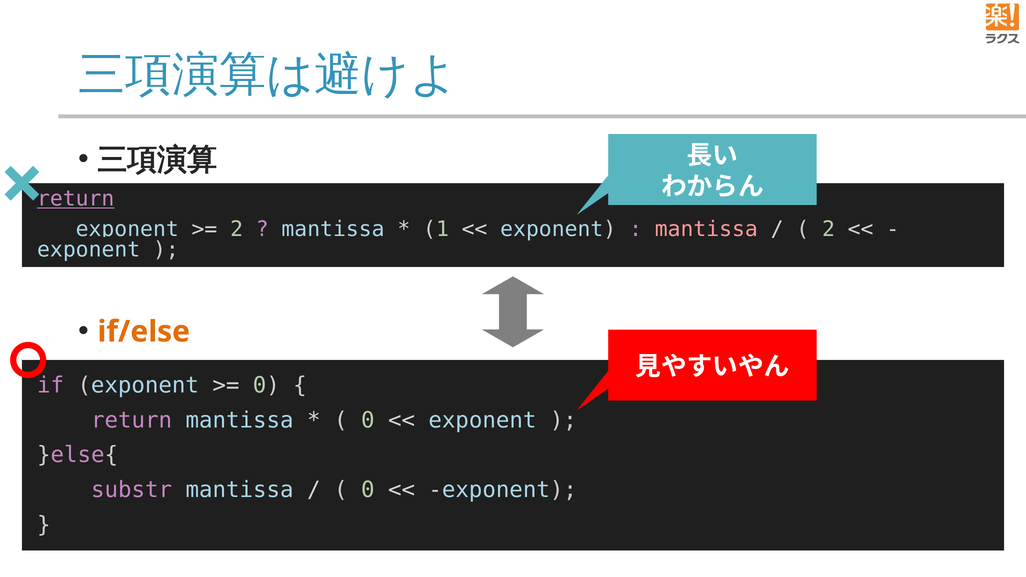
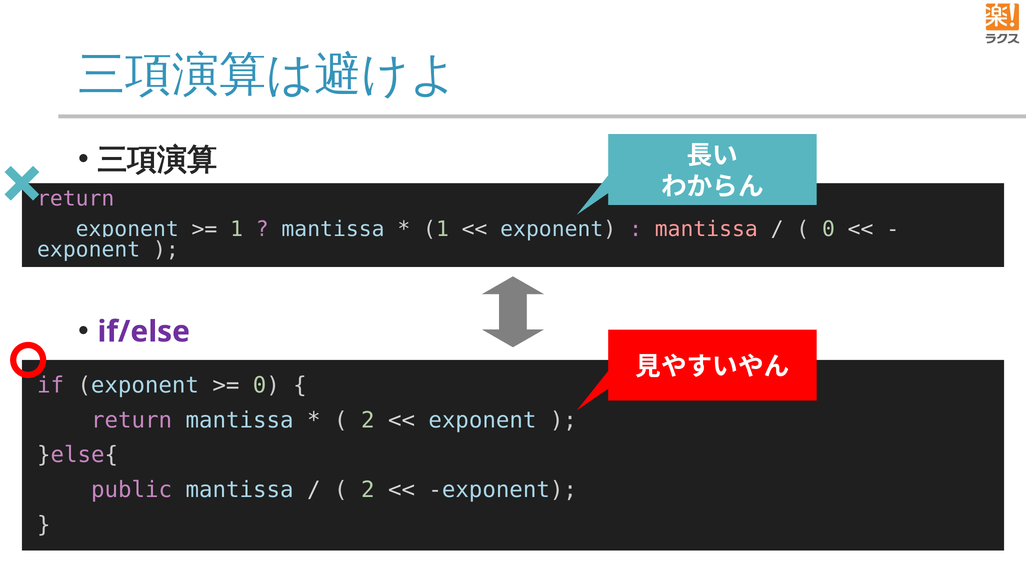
return at (76, 199) underline: present -> none
2 at (237, 229): 2 -> 1
2 at (829, 229): 2 -> 0
if/else colour: orange -> purple
0 at (368, 420): 0 -> 2
substr: substr -> public
0 at (368, 490): 0 -> 2
